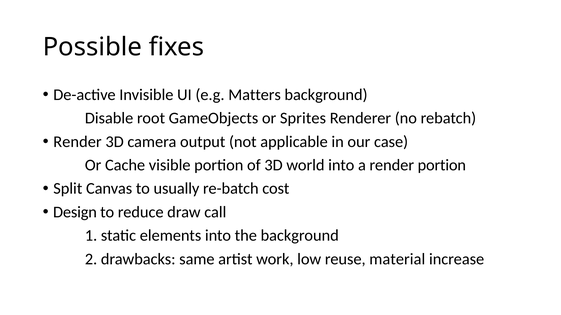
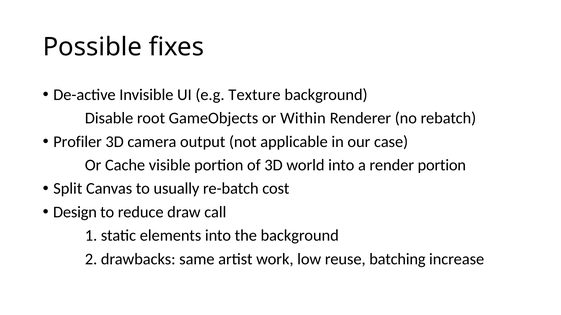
Matters: Matters -> Texture
Sprites: Sprites -> Within
Render at (77, 142): Render -> Profiler
material: material -> batching
